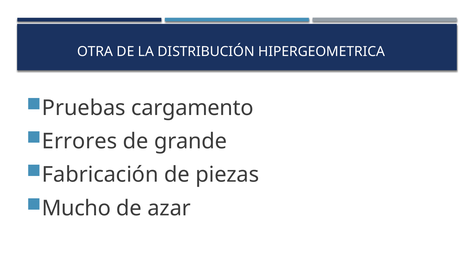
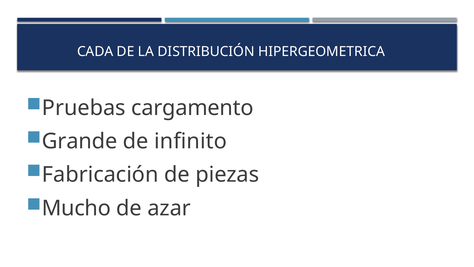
OTRA: OTRA -> CADA
Errores: Errores -> Grande
grande: grande -> infinito
